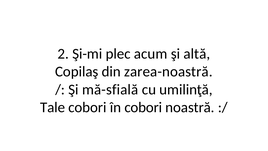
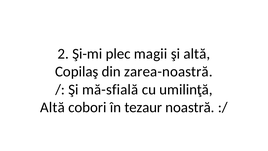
acum: acum -> magii
Tale at (53, 107): Tale -> Altă
în cobori: cobori -> tezaur
